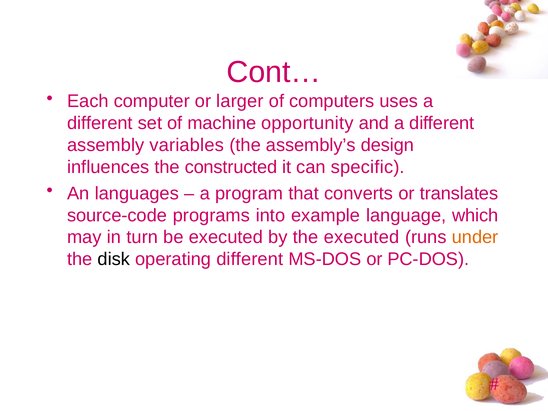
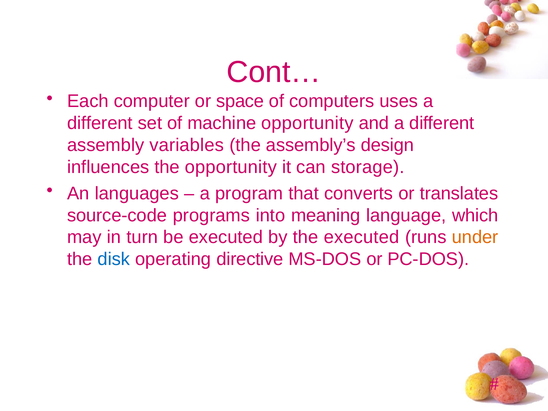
larger: larger -> space
the constructed: constructed -> opportunity
specific: specific -> storage
example: example -> meaning
disk colour: black -> blue
operating different: different -> directive
